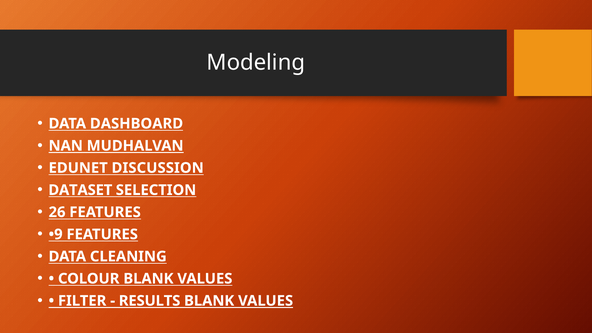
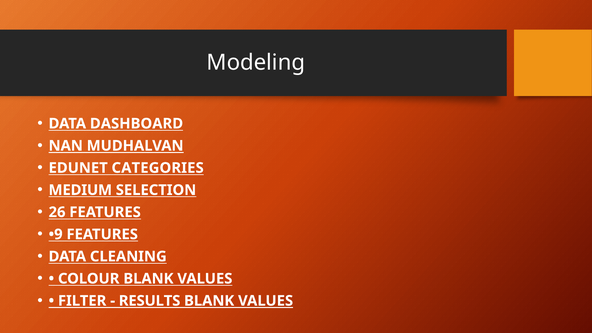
DISCUSSION: DISCUSSION -> CATEGORIES
DATASET: DATASET -> MEDIUM
